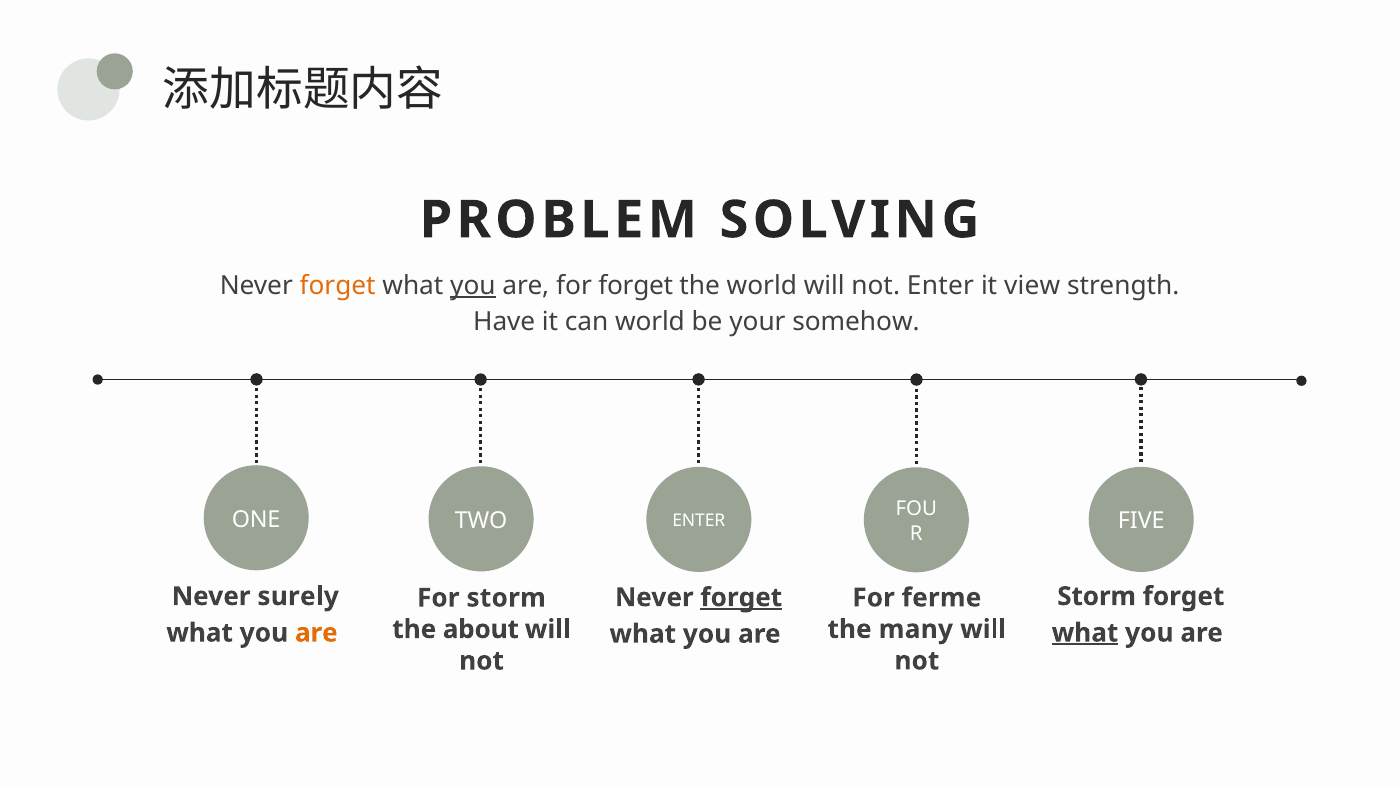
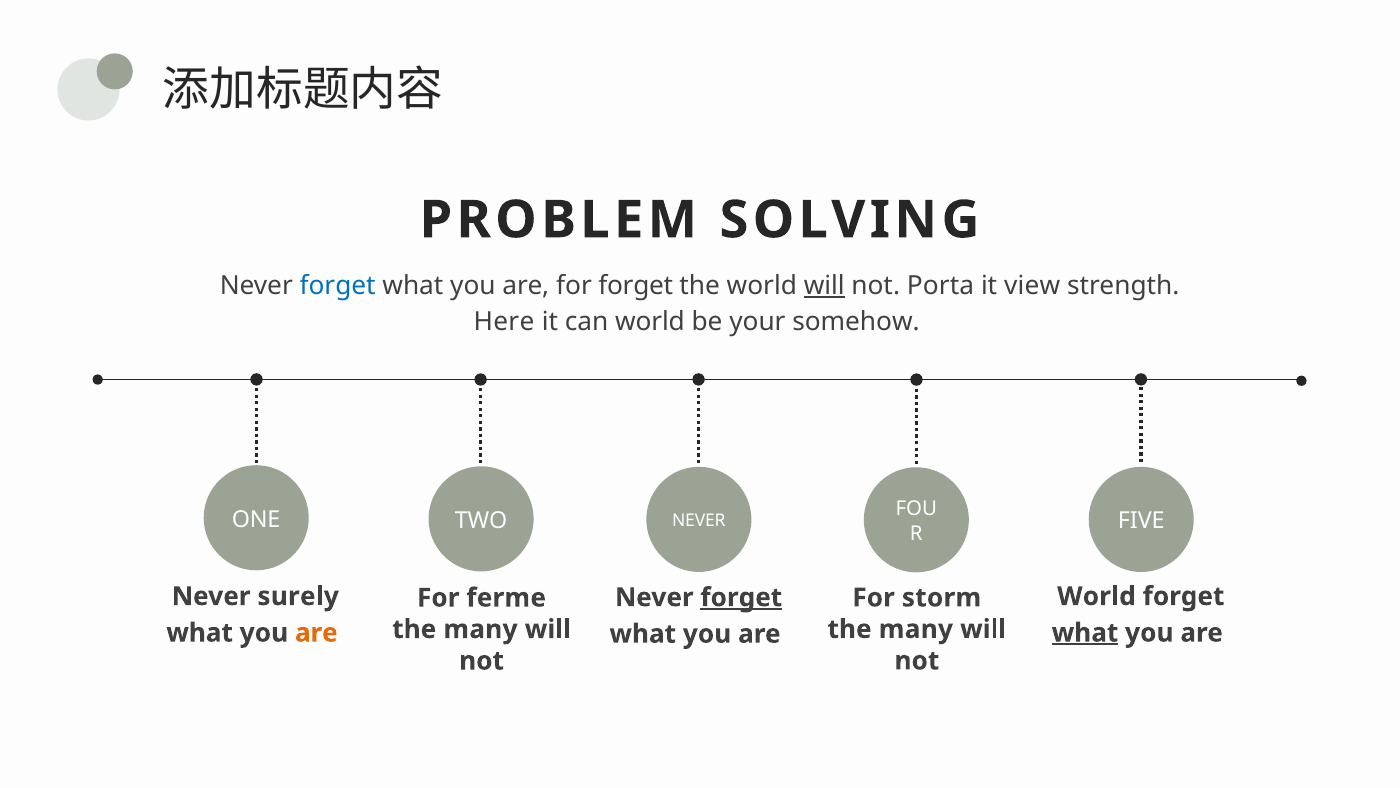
forget at (338, 286) colour: orange -> blue
you at (473, 286) underline: present -> none
will at (824, 286) underline: none -> present
not Enter: Enter -> Porta
Have: Have -> Here
TWO ENTER: ENTER -> NEVER
Storm at (1097, 596): Storm -> World
ferme: ferme -> storm
For storm: storm -> ferme
about at (481, 629): about -> many
